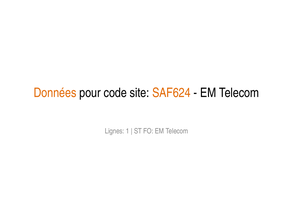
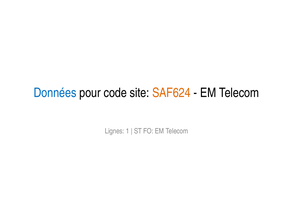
Données colour: orange -> blue
